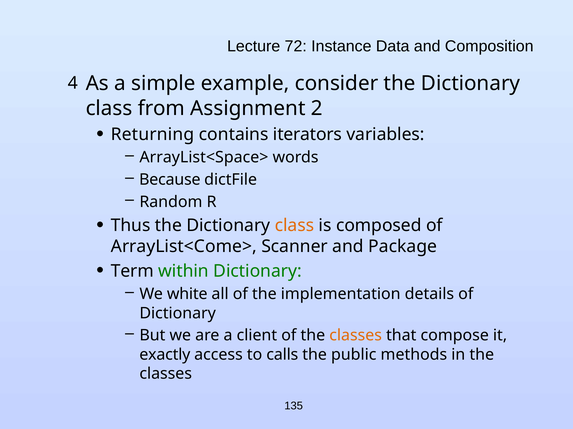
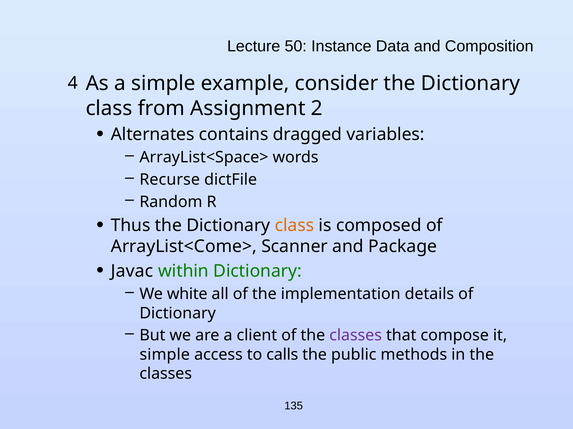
72: 72 -> 50
Returning: Returning -> Alternates
iterators: iterators -> dragged
Because: Because -> Recurse
Term: Term -> Javac
classes at (356, 336) colour: orange -> purple
exactly at (165, 355): exactly -> simple
